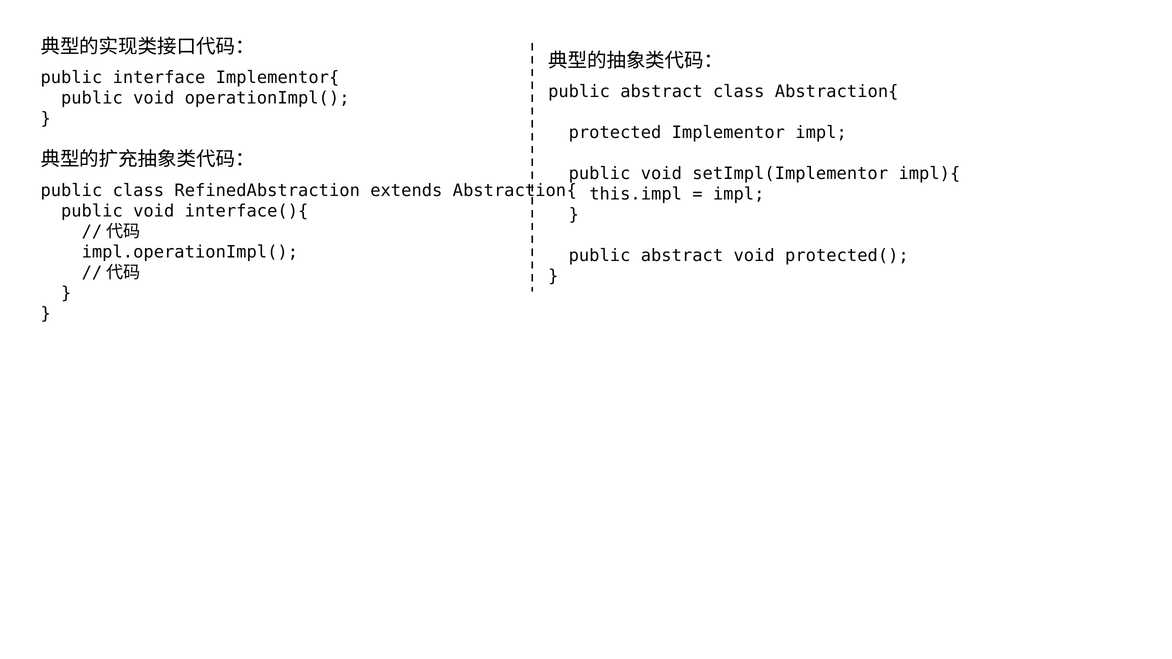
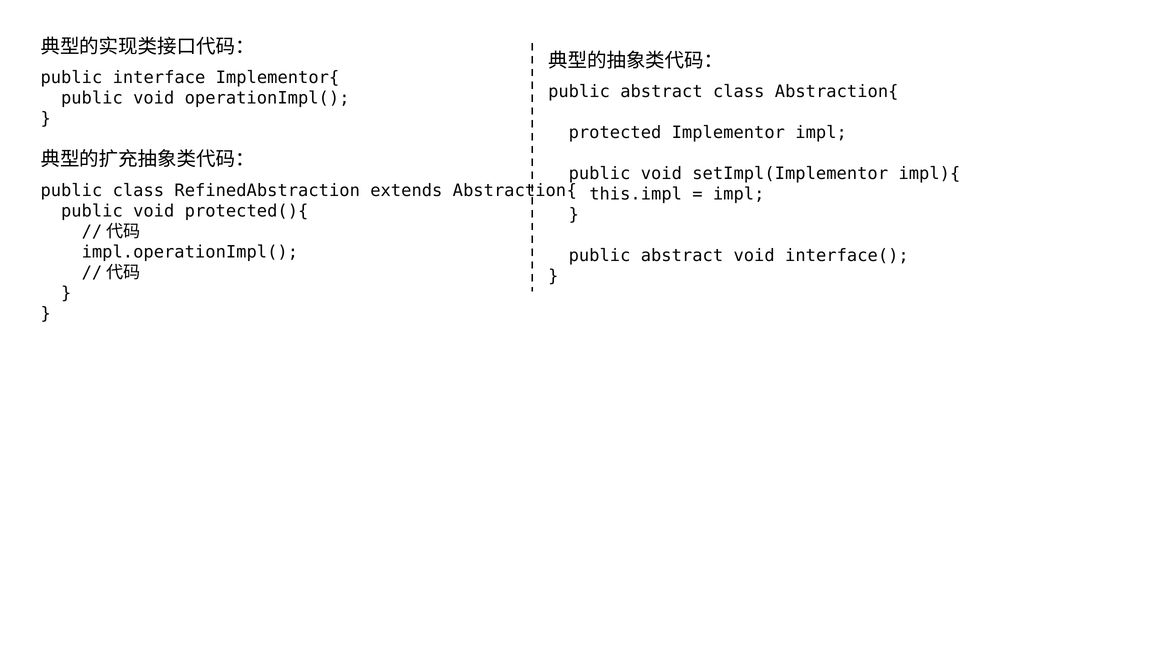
interface(){: interface(){ -> protected(){
protected(: protected( -> interface(
